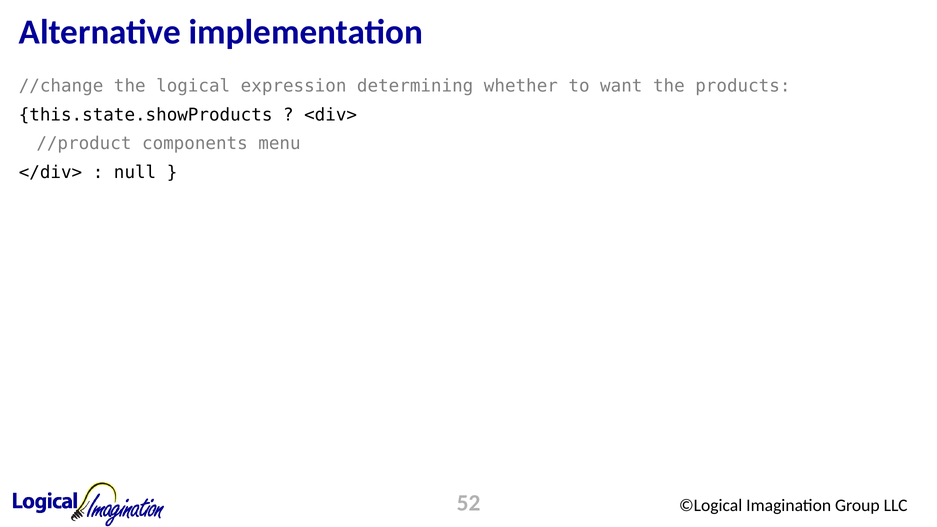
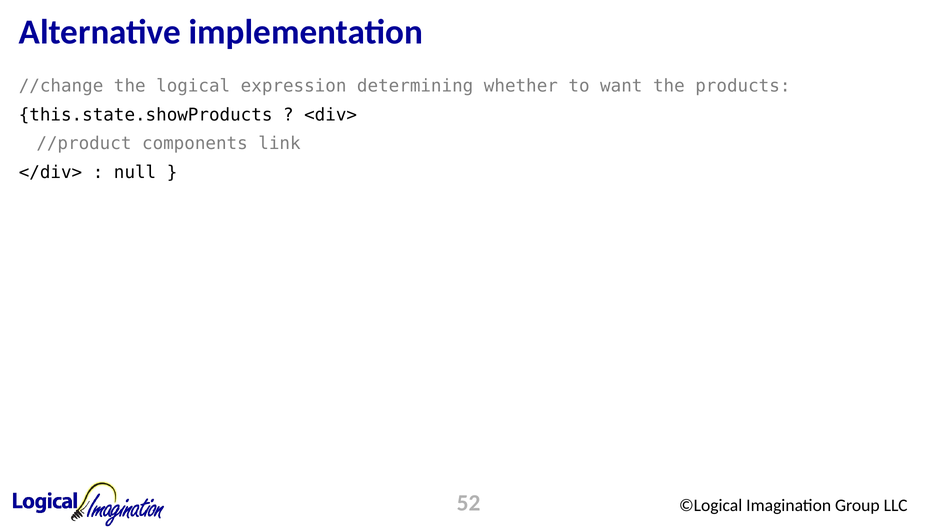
menu: menu -> link
